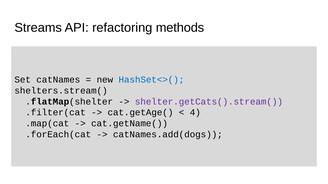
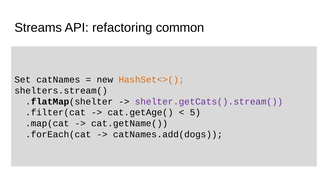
methods: methods -> common
HashSet<>( colour: blue -> orange
4: 4 -> 5
